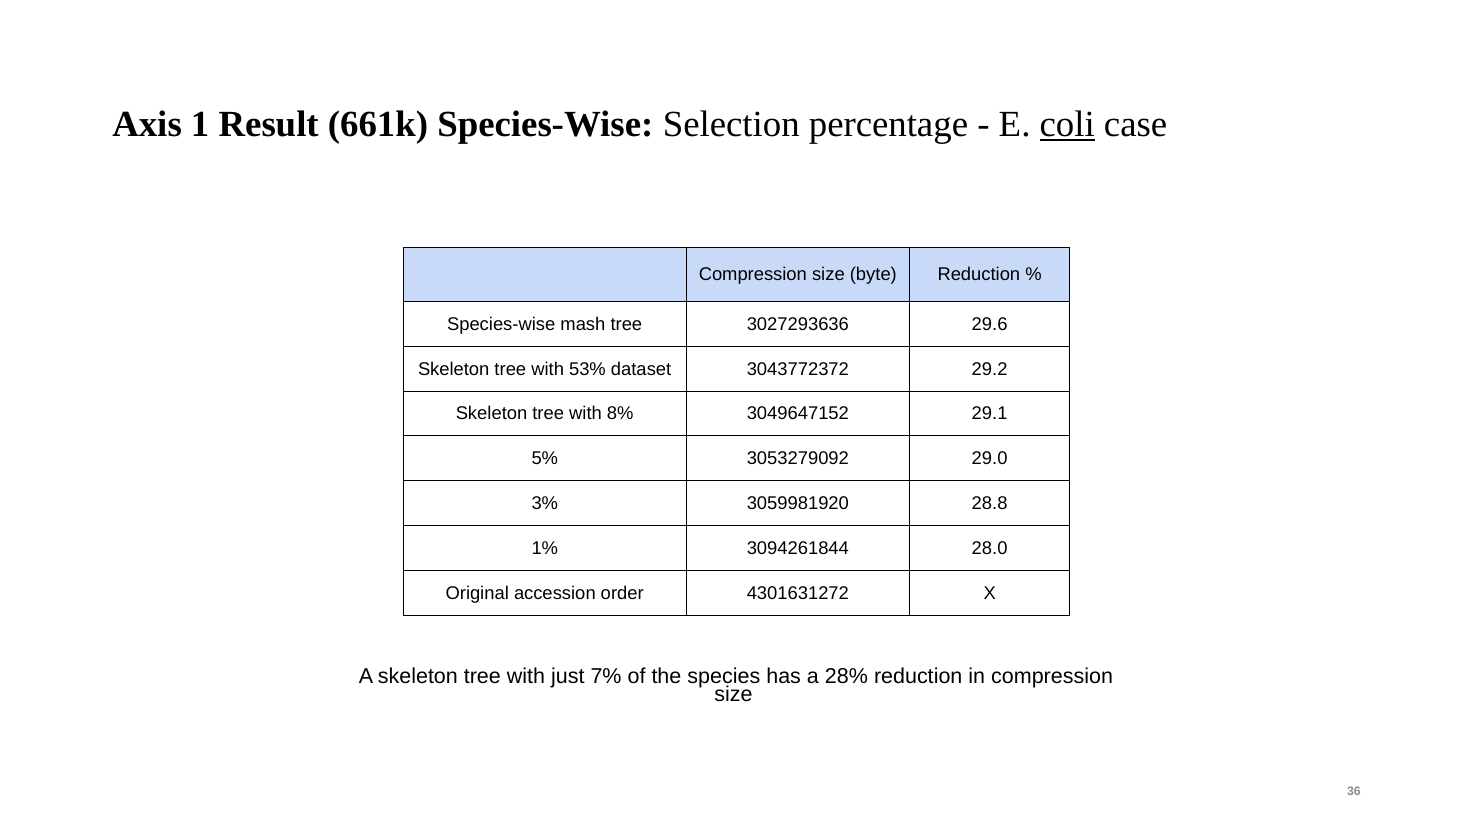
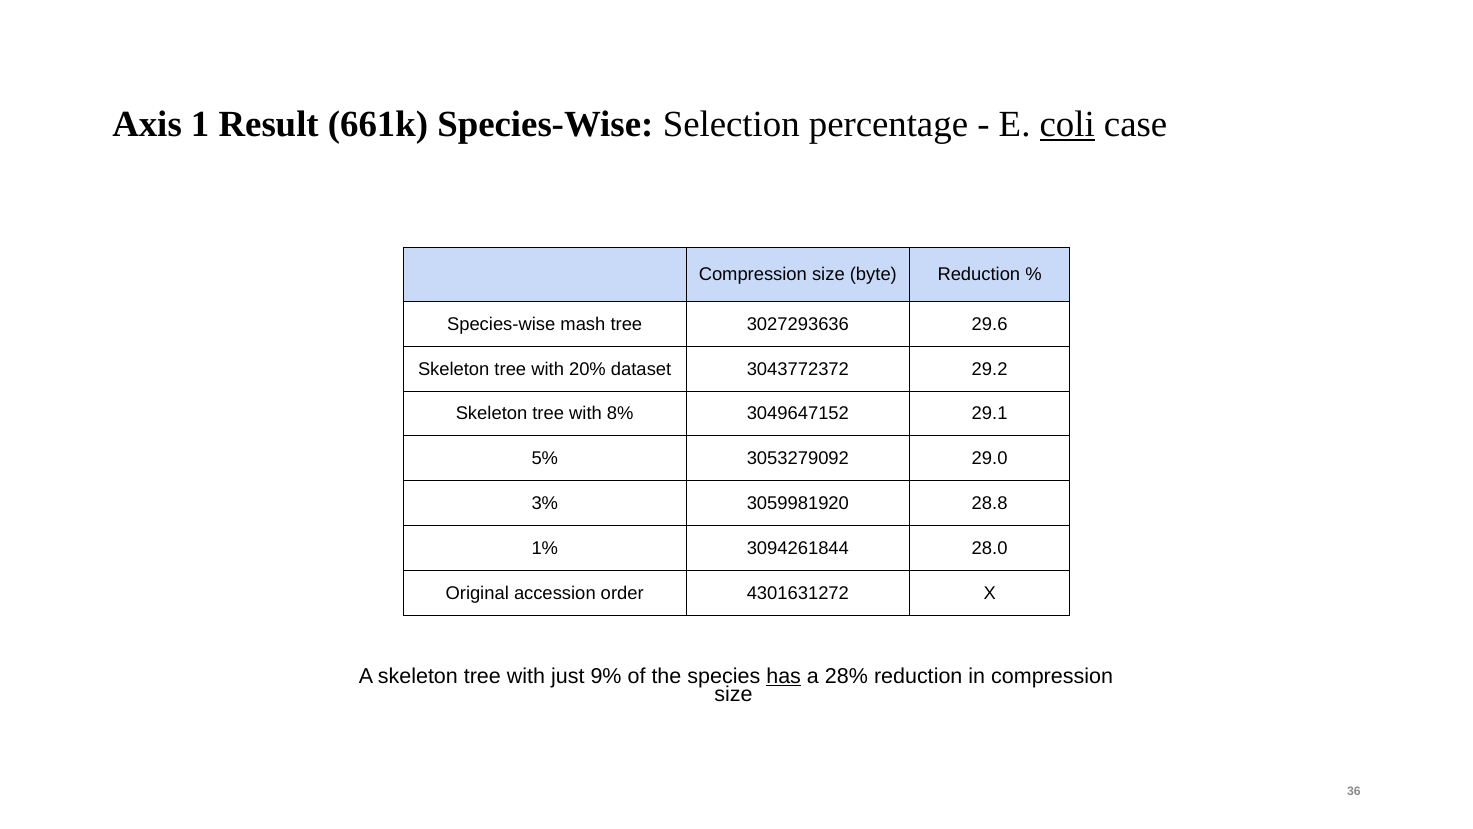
53%: 53% -> 20%
7%: 7% -> 9%
has underline: none -> present
